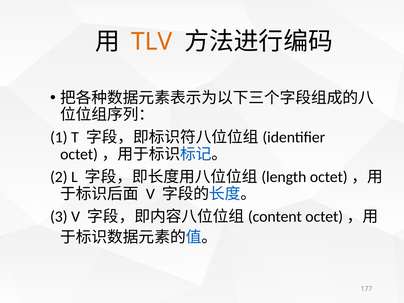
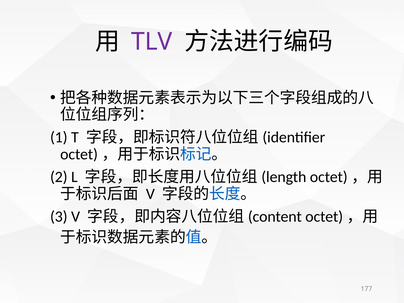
TLV colour: orange -> purple
